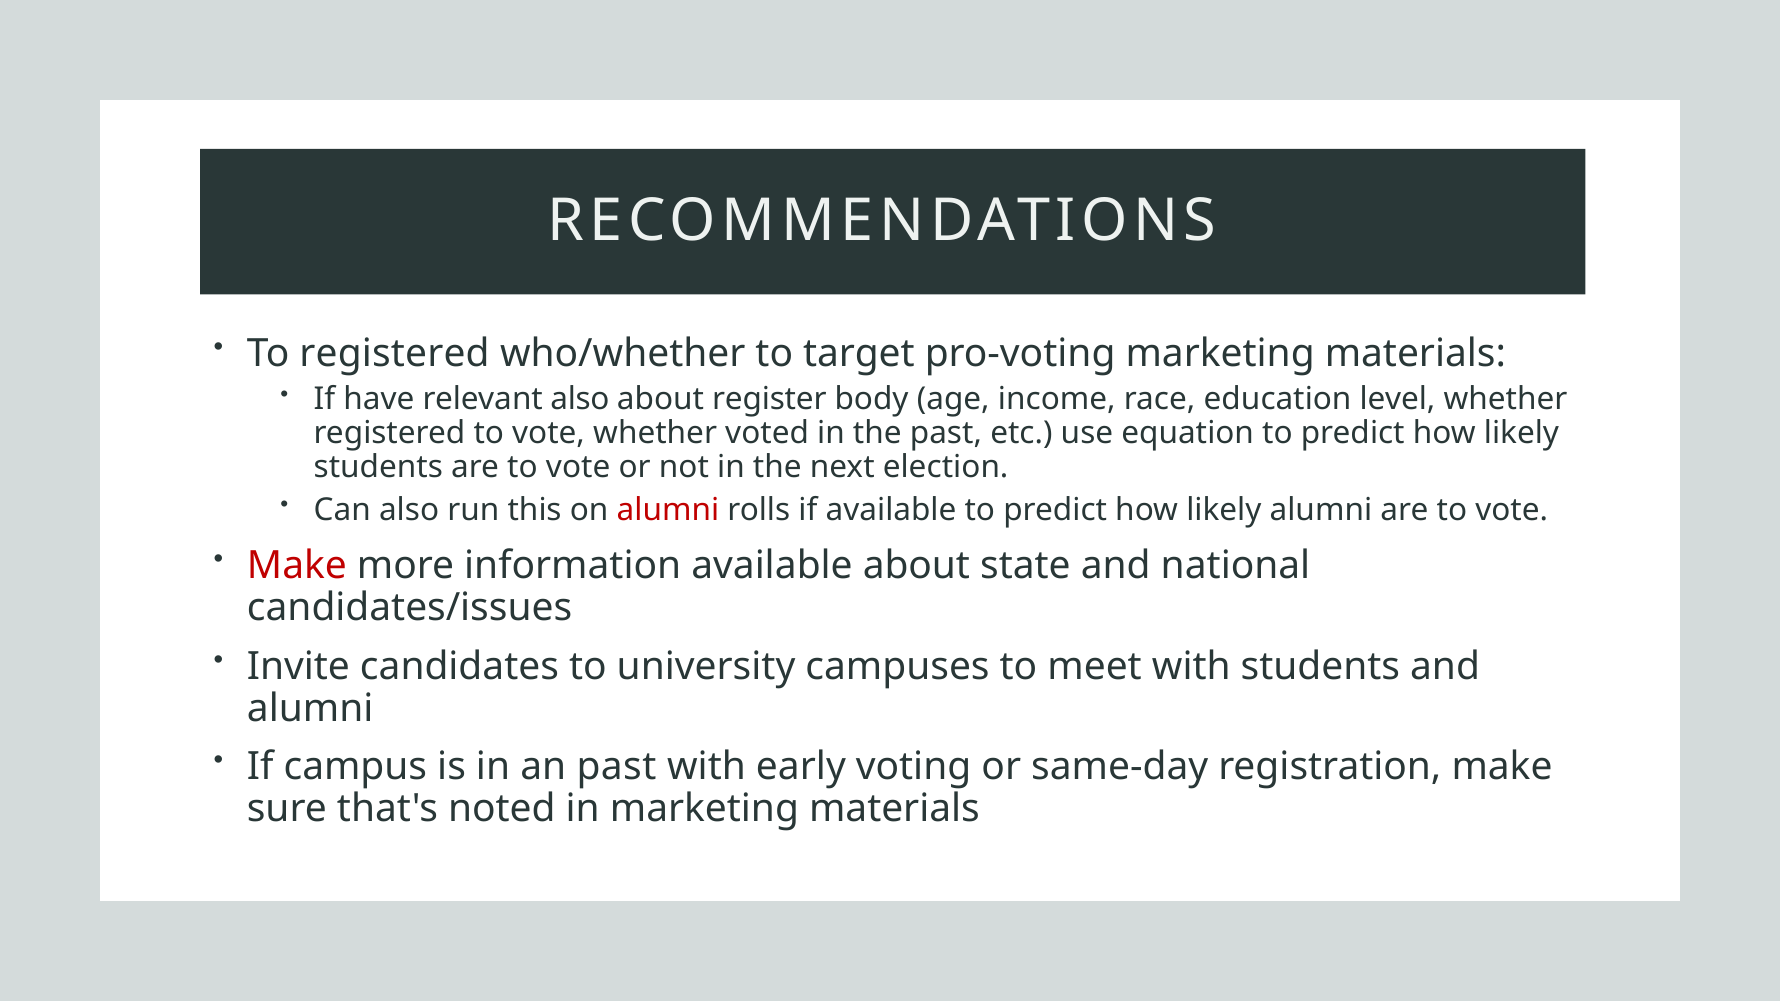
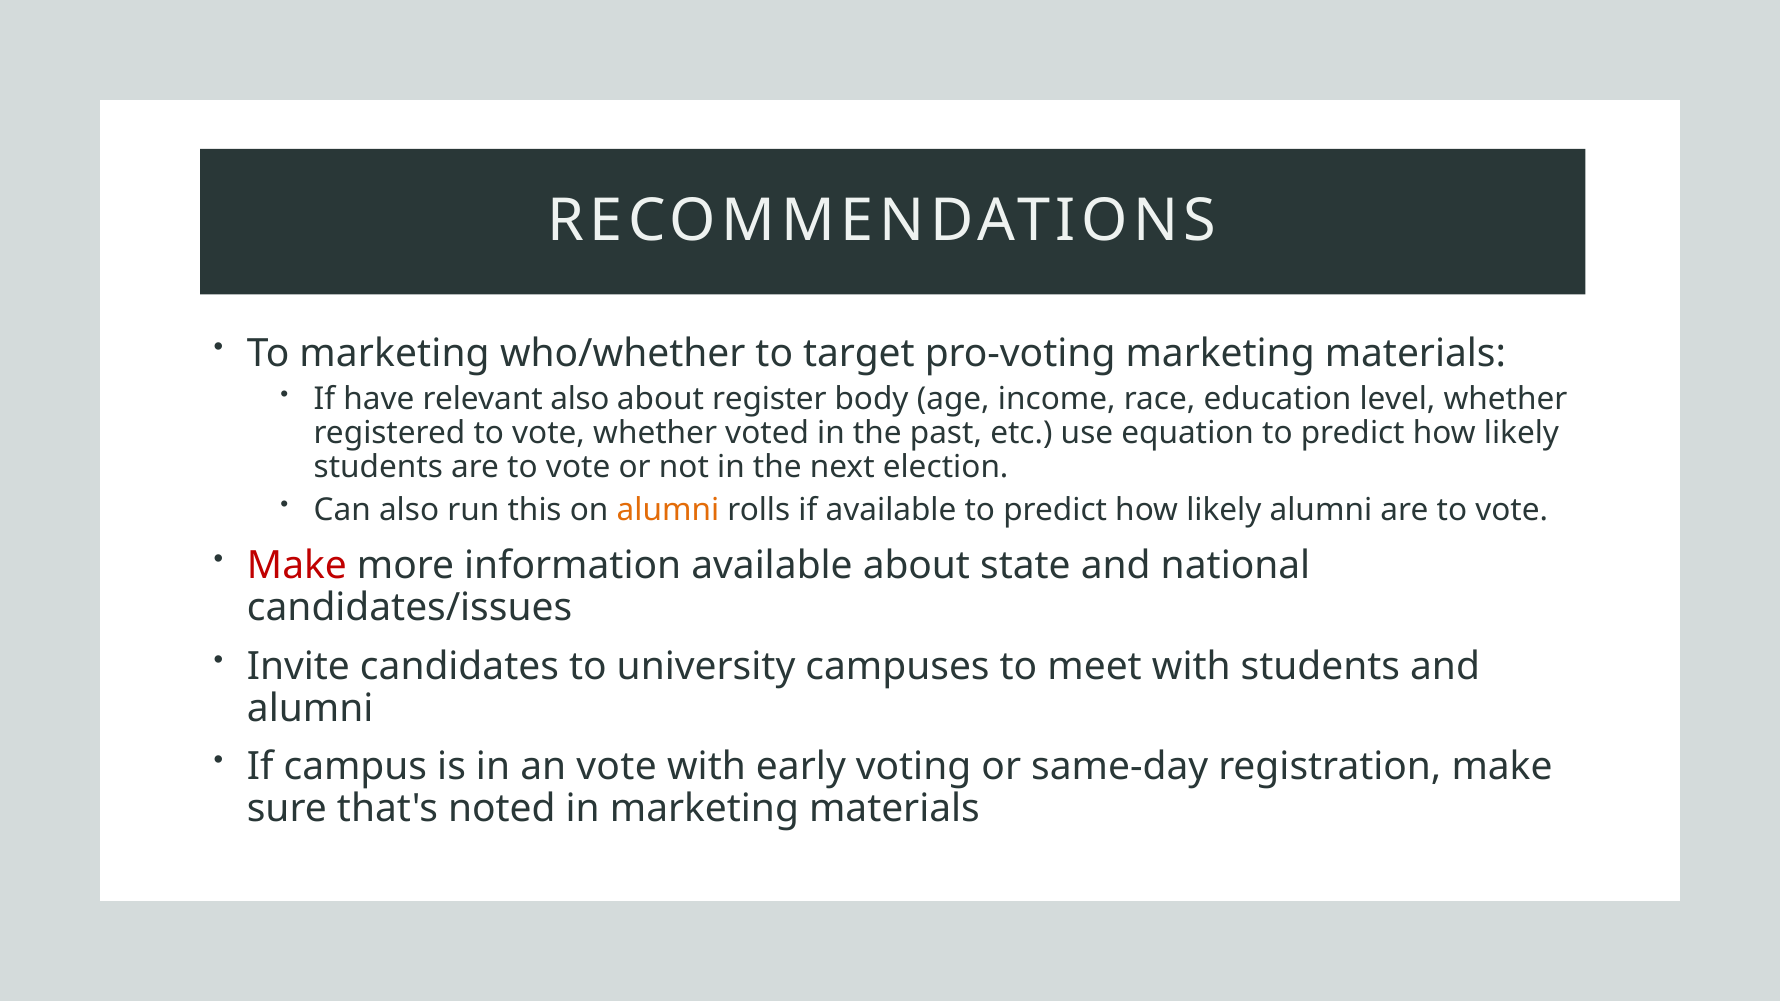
To registered: registered -> marketing
alumni at (668, 510) colour: red -> orange
an past: past -> vote
